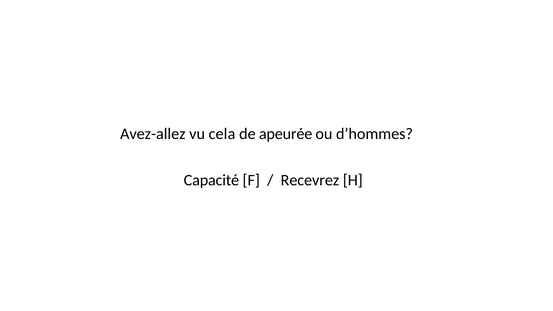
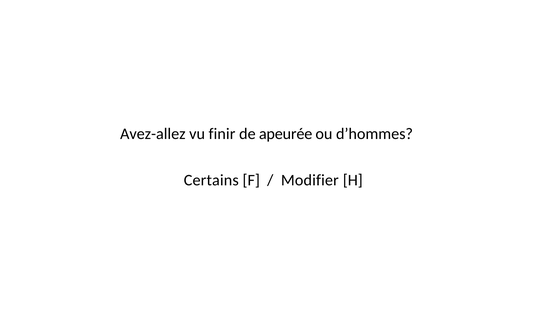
cela: cela -> finir
Capacité: Capacité -> Certains
Recevrez: Recevrez -> Modifier
